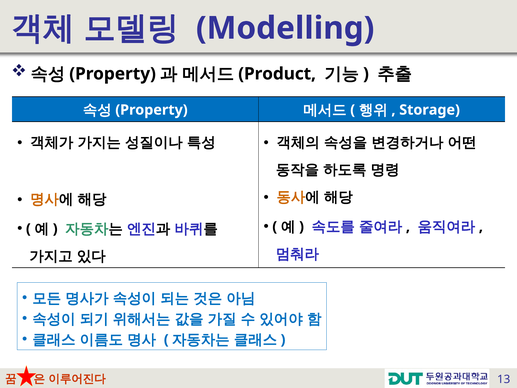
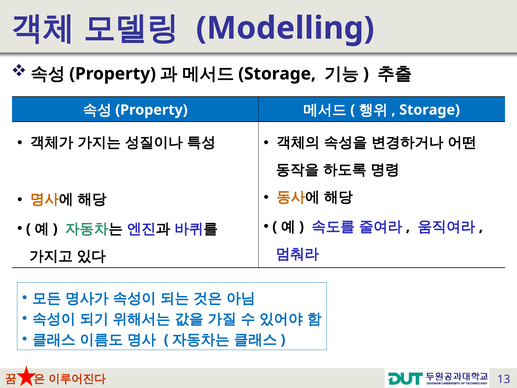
Product at (277, 74): Product -> Storage
